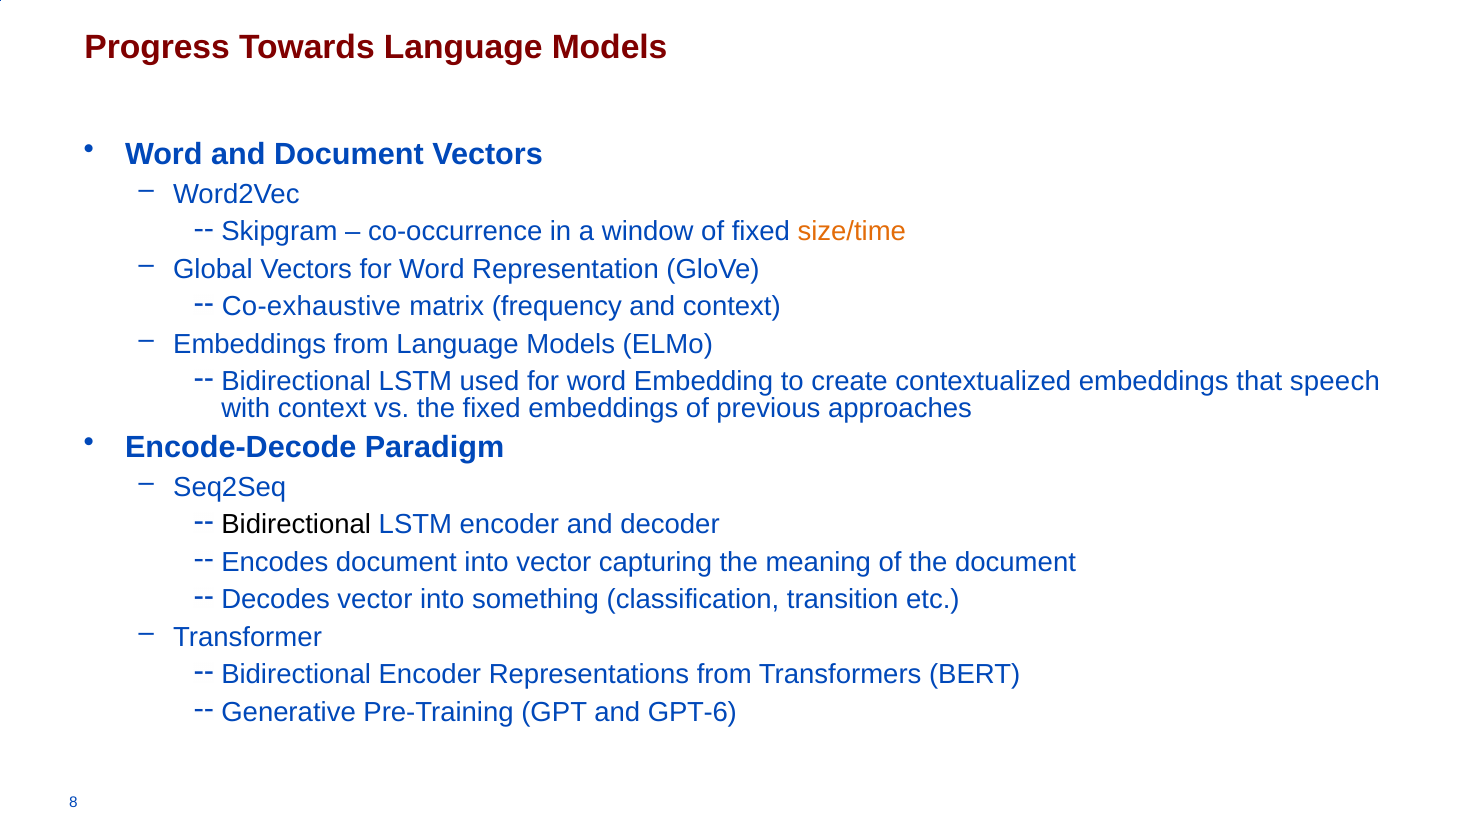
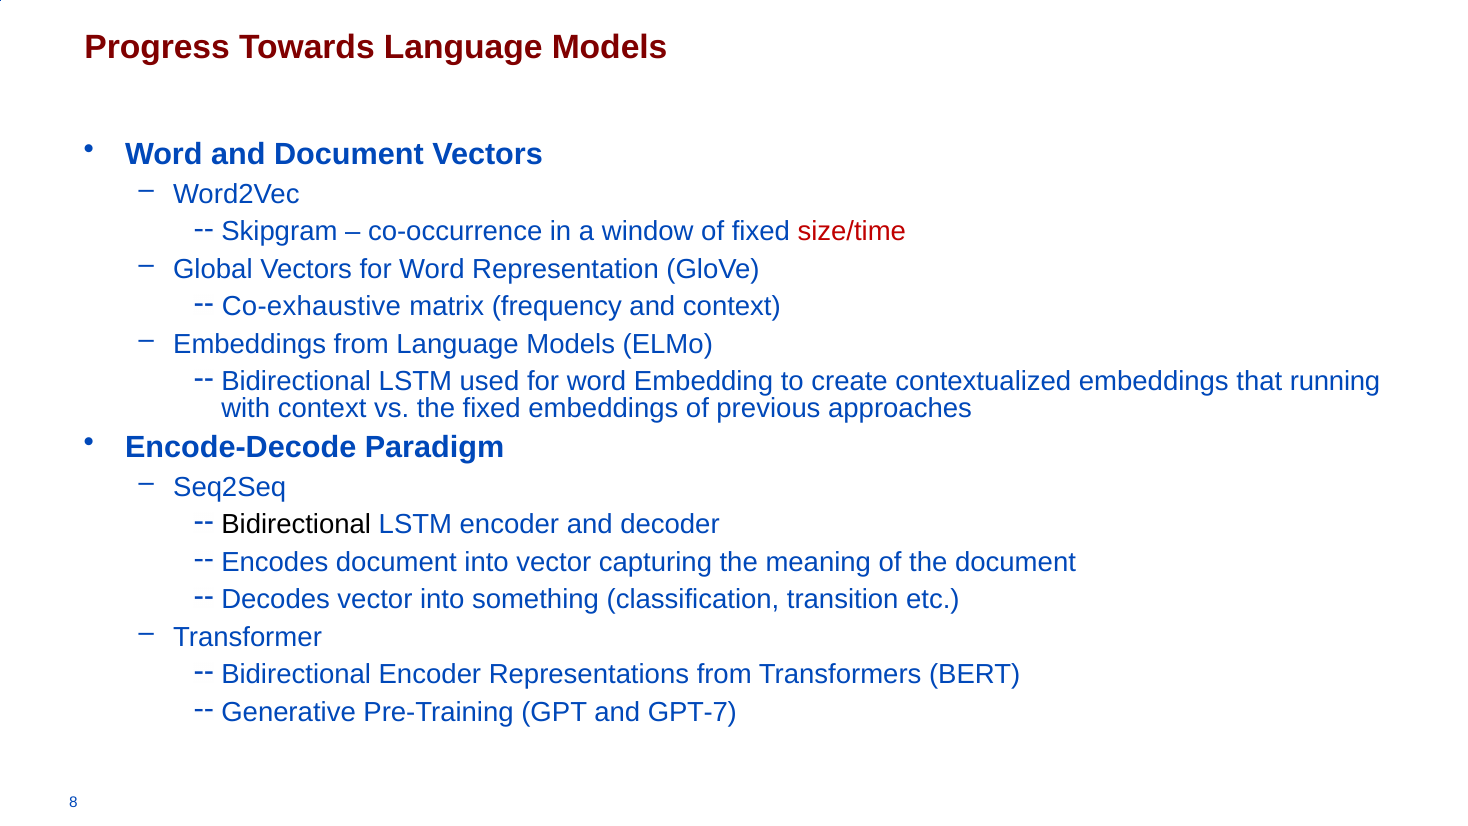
size/time colour: orange -> red
speech: speech -> running
GPT-6: GPT-6 -> GPT-7
